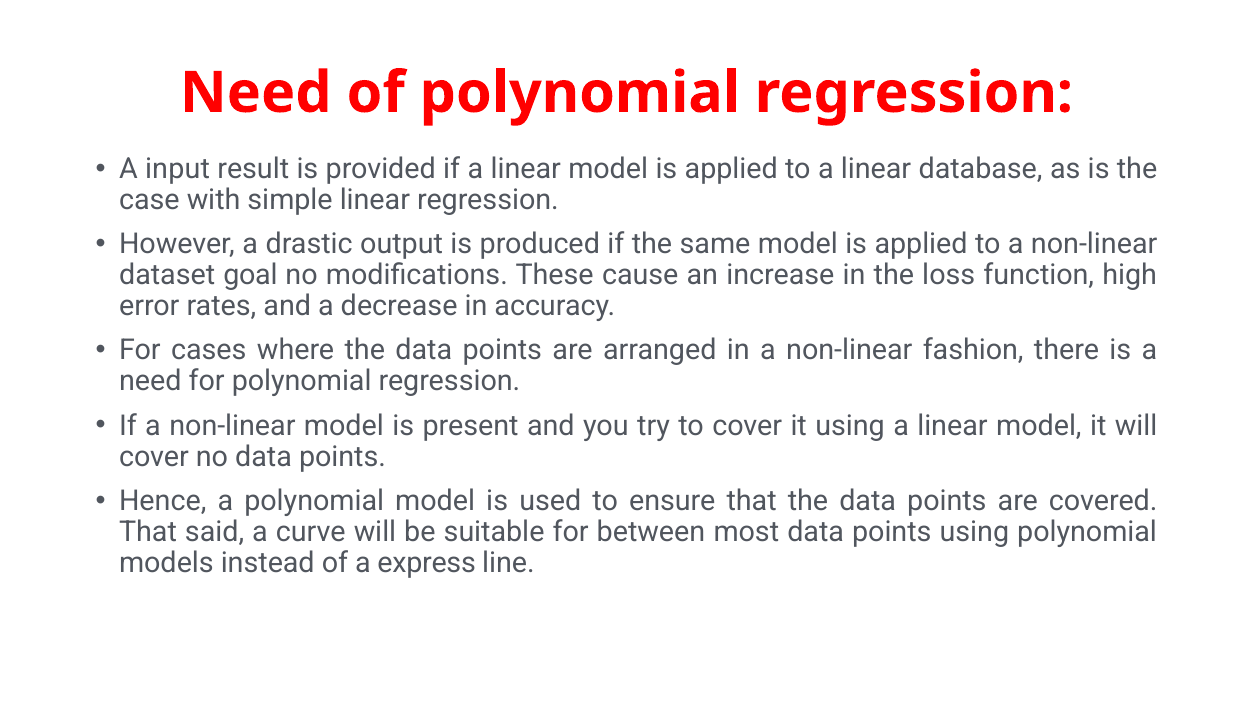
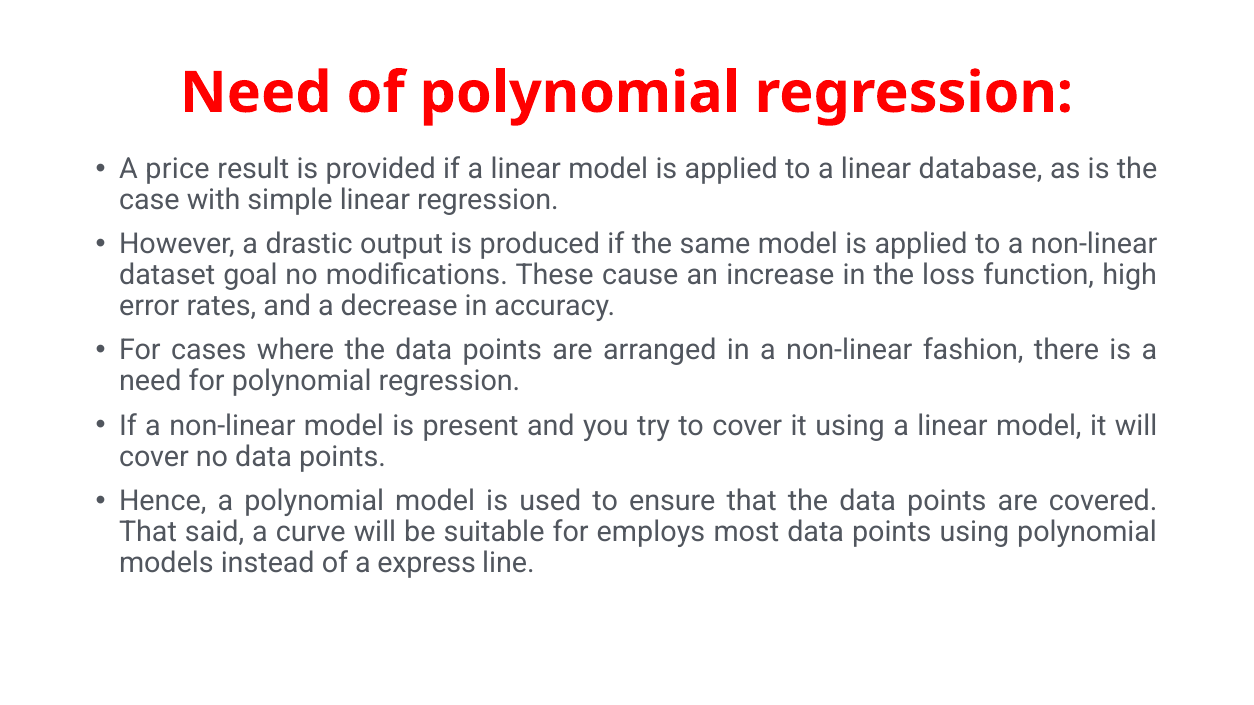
input: input -> price
between: between -> employs
